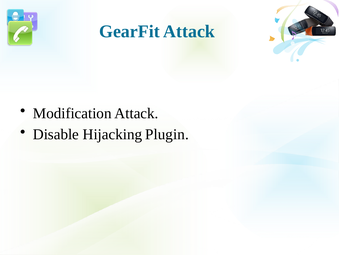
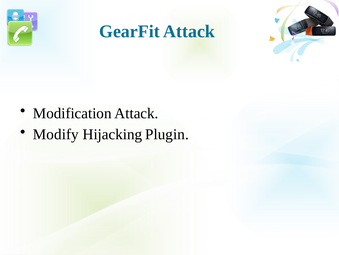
Disable: Disable -> Modify
